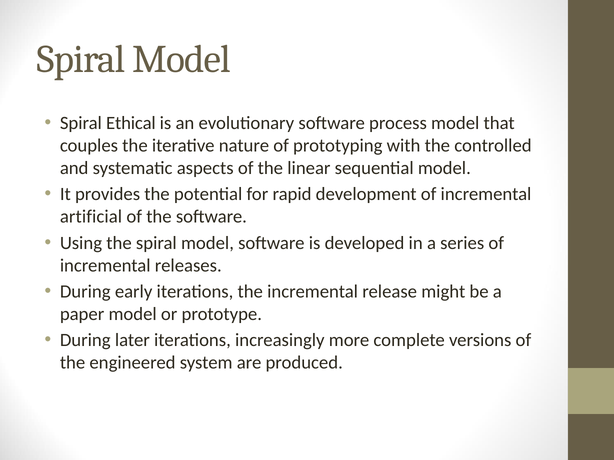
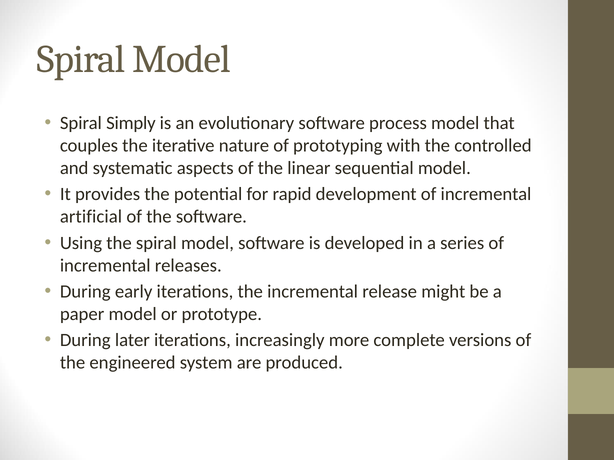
Ethical: Ethical -> Simply
